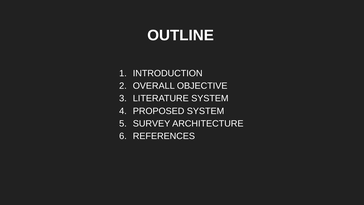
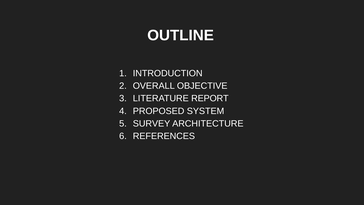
LITERATURE SYSTEM: SYSTEM -> REPORT
